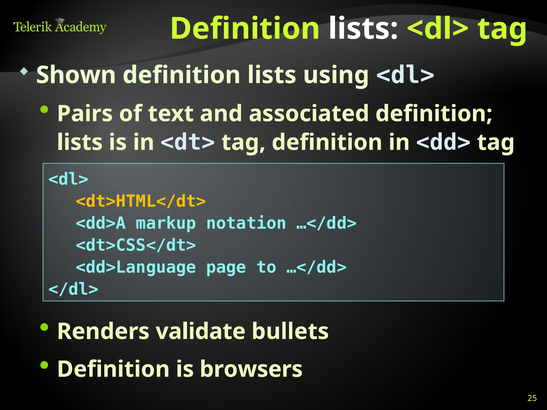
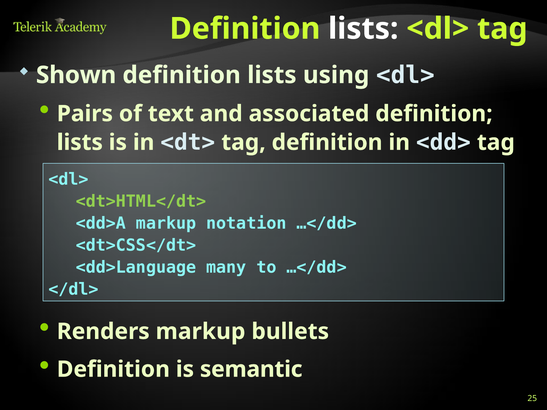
<dt>HTML</dt> colour: yellow -> light green
page: page -> many
Renders validate: validate -> markup
browsers: browsers -> semantic
